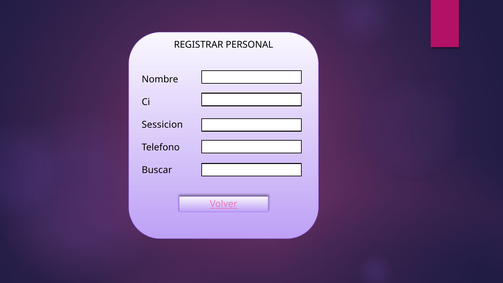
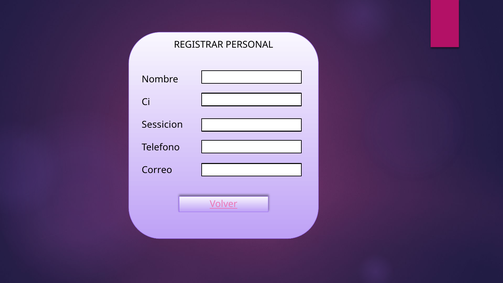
Buscar: Buscar -> Correo
